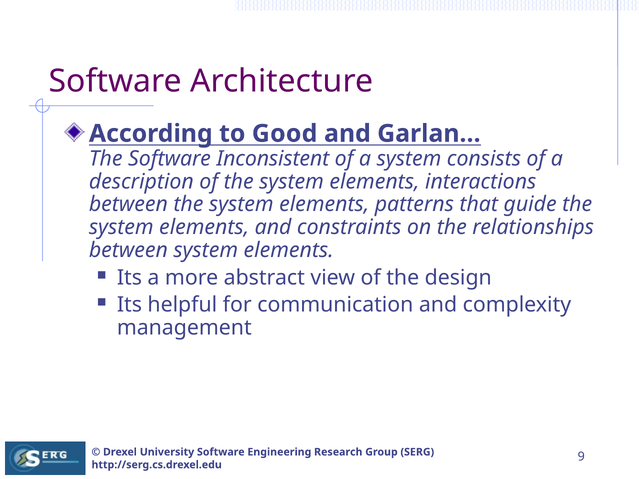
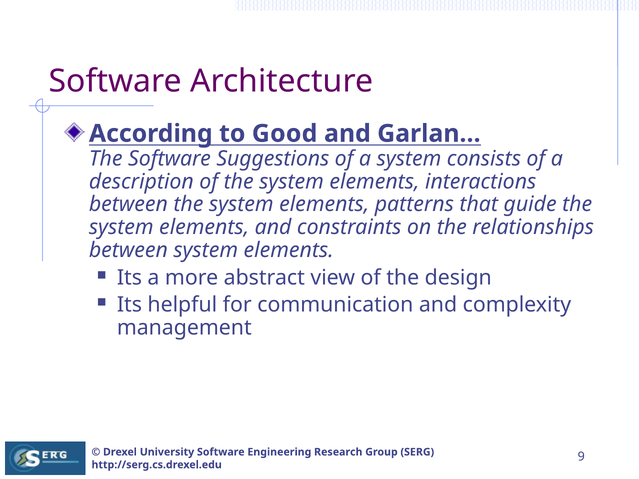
Inconsistent: Inconsistent -> Suggestions
